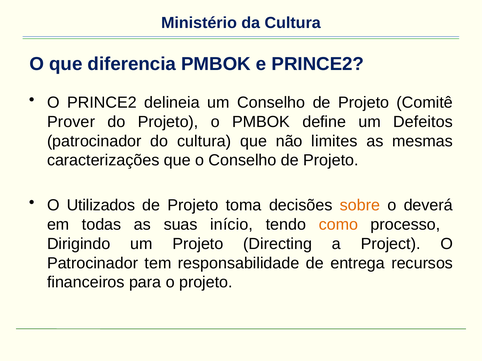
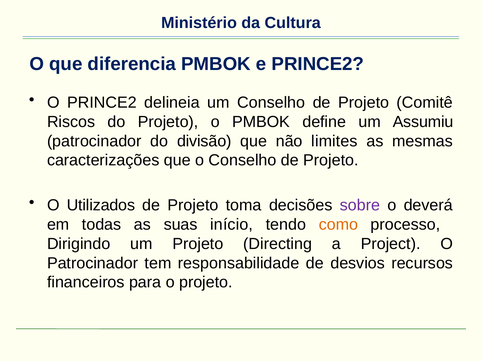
Prover: Prover -> Riscos
Defeitos: Defeitos -> Assumiu
do cultura: cultura -> divisão
sobre colour: orange -> purple
entrega: entrega -> desvios
